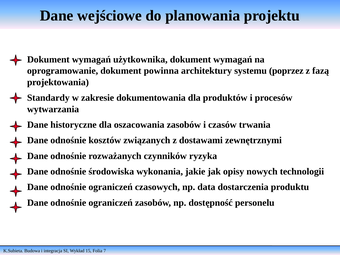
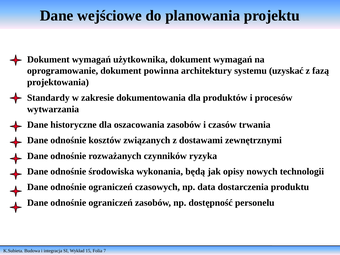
poprzez: poprzez -> uzyskać
jakie: jakie -> będą
